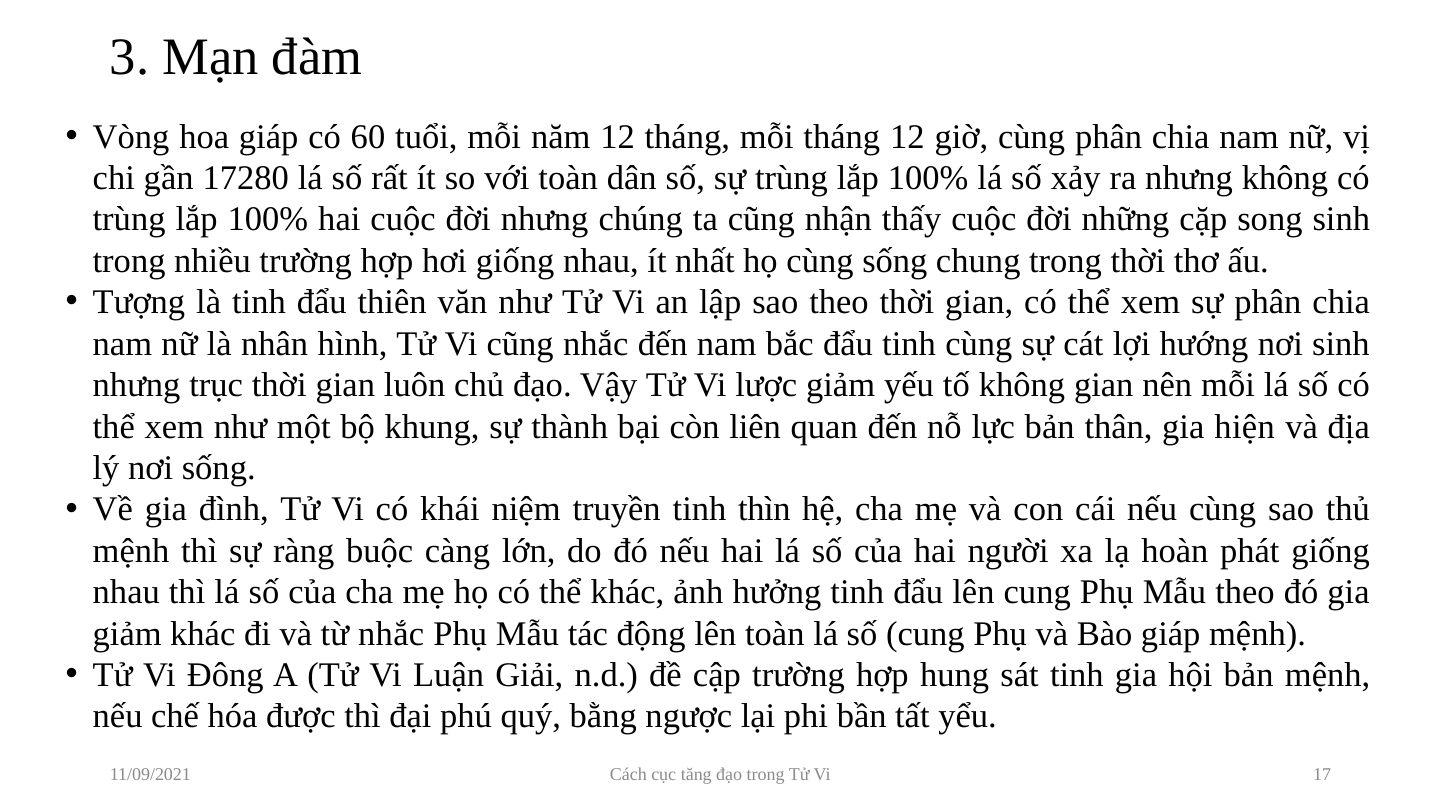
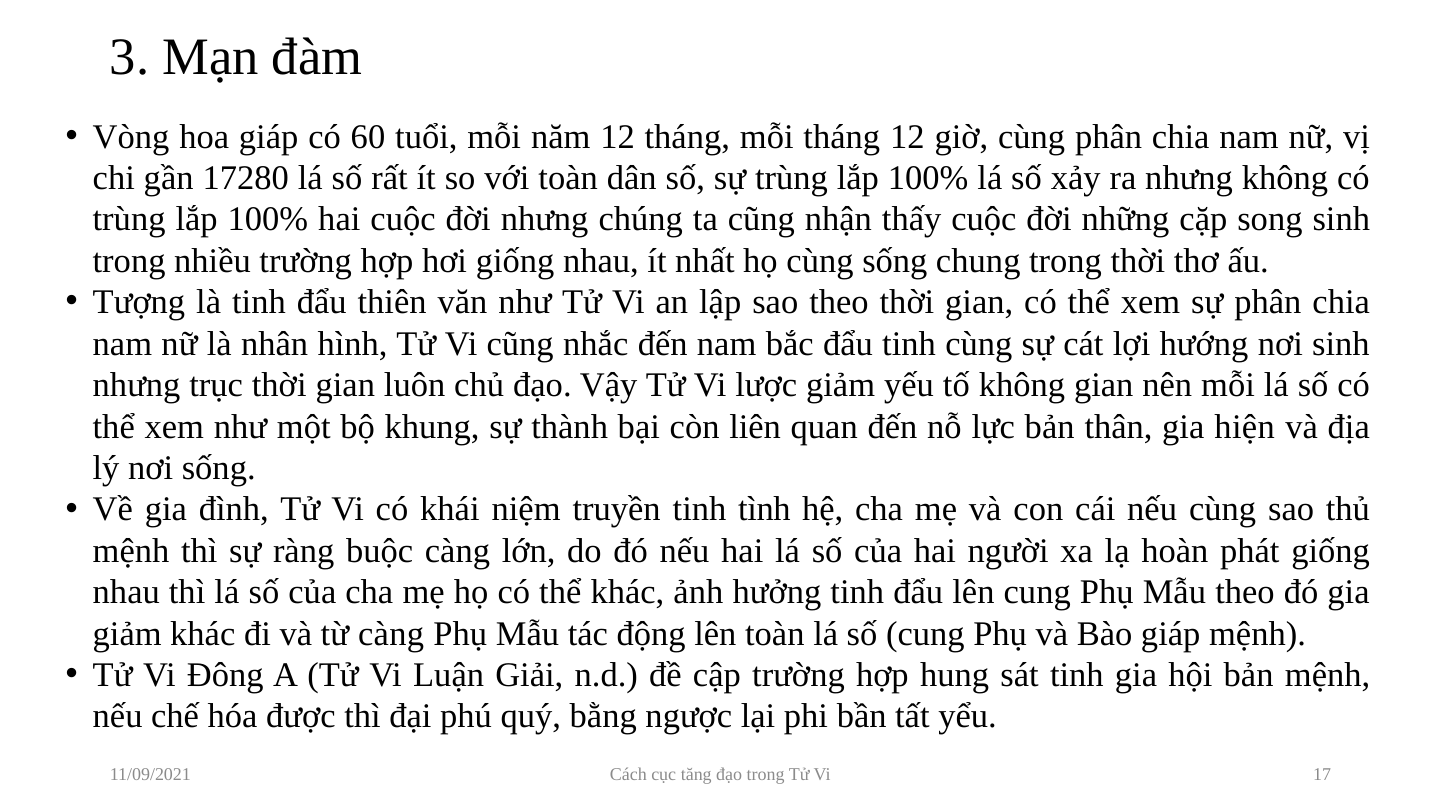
thìn: thìn -> tình
từ nhắc: nhắc -> càng
